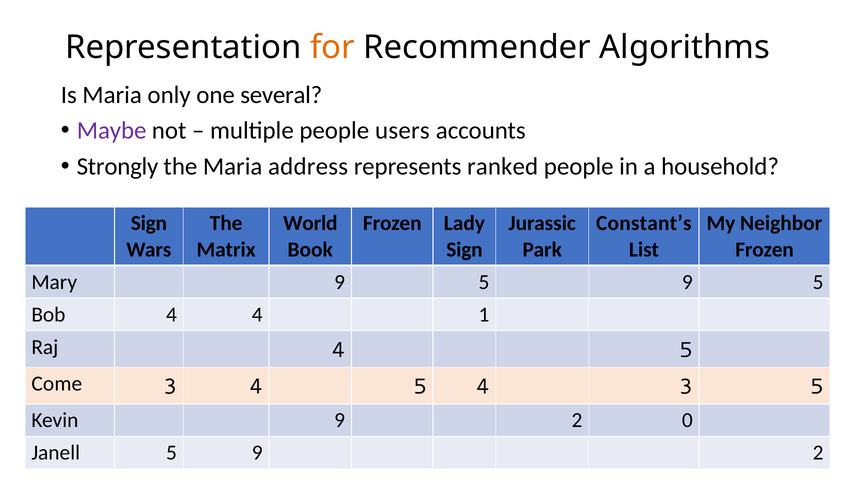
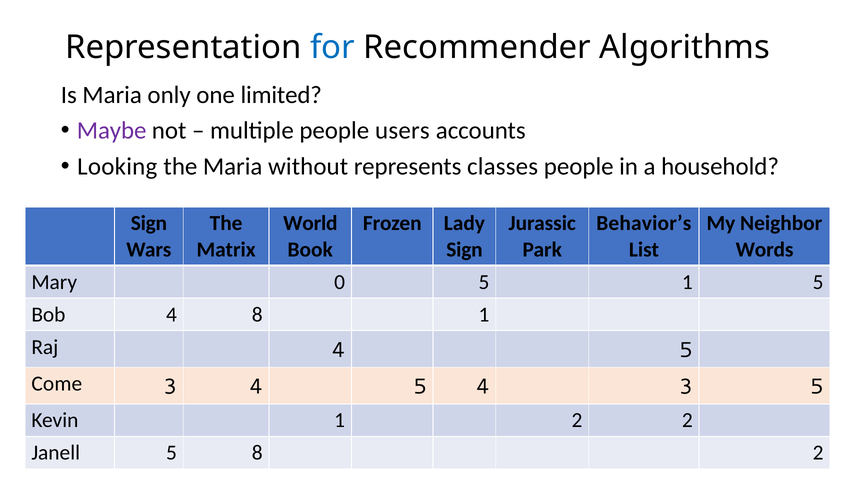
for colour: orange -> blue
several: several -> limited
Strongly: Strongly -> Looking
address: address -> without
ranked: ranked -> classes
Constant’s: Constant’s -> Behavior’s
Frozen at (765, 249): Frozen -> Words
Mary 9: 9 -> 0
9 at (687, 282): 9 -> 1
4 4: 4 -> 8
Kevin 9: 9 -> 1
2 0: 0 -> 2
Janell 5 9: 9 -> 8
